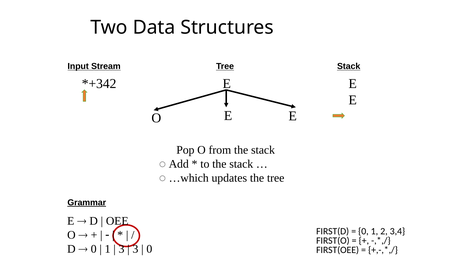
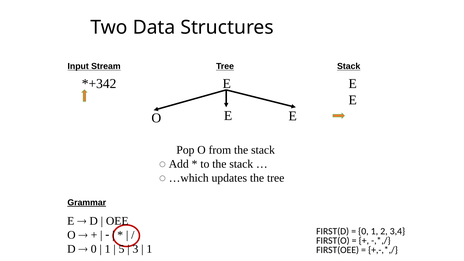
3 at (122, 249): 3 -> 5
0 at (149, 249): 0 -> 1
